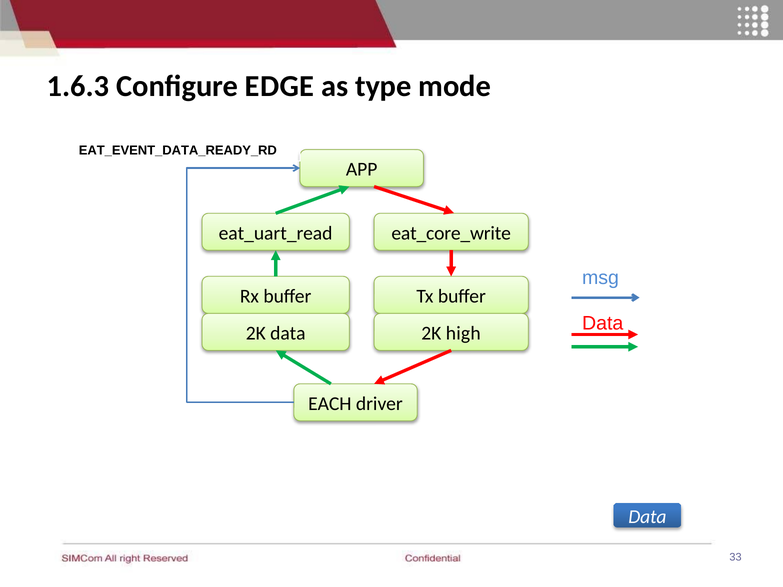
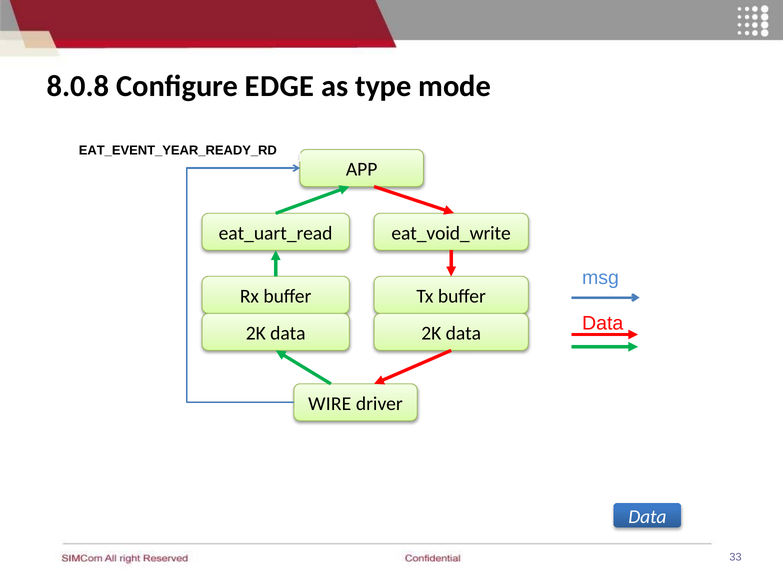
1.6.3: 1.6.3 -> 8.0.8
EAT_EVENT_DATA_READY_RD: EAT_EVENT_DATA_READY_RD -> EAT_EVENT_YEAR_READY_RD
eat_core_write: eat_core_write -> eat_void_write
high at (463, 333): high -> data
EACH: EACH -> WIRE
